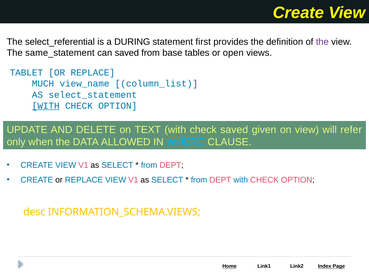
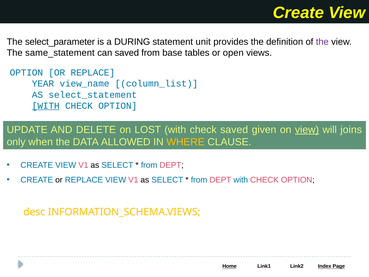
select_referential: select_referential -> select_parameter
first: first -> unit
TABLET at (26, 73): TABLET -> OPTION
MUCH: MUCH -> YEAR
TEXT: TEXT -> LOST
view at (307, 130) underline: none -> present
refer: refer -> joins
WHERE colour: light blue -> yellow
